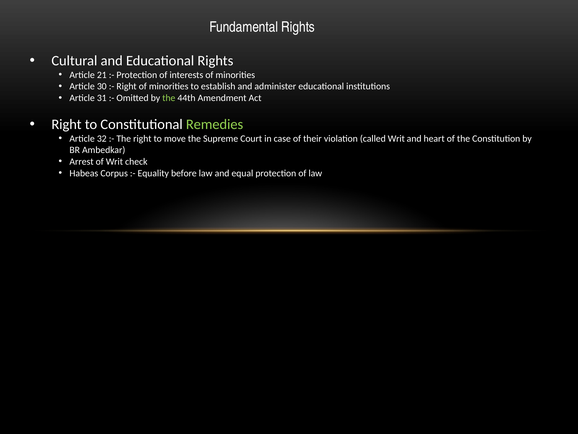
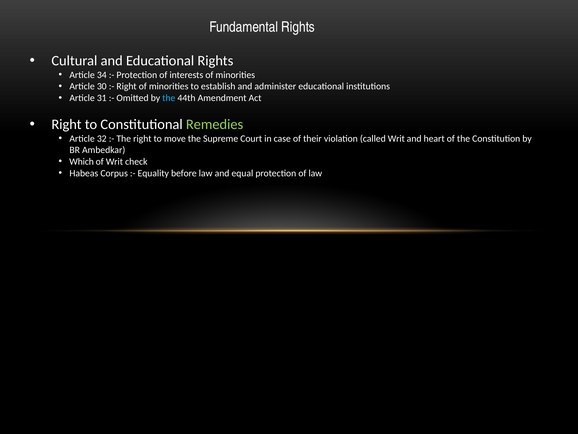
21: 21 -> 34
the at (169, 98) colour: light green -> light blue
Arrest: Arrest -> Which
